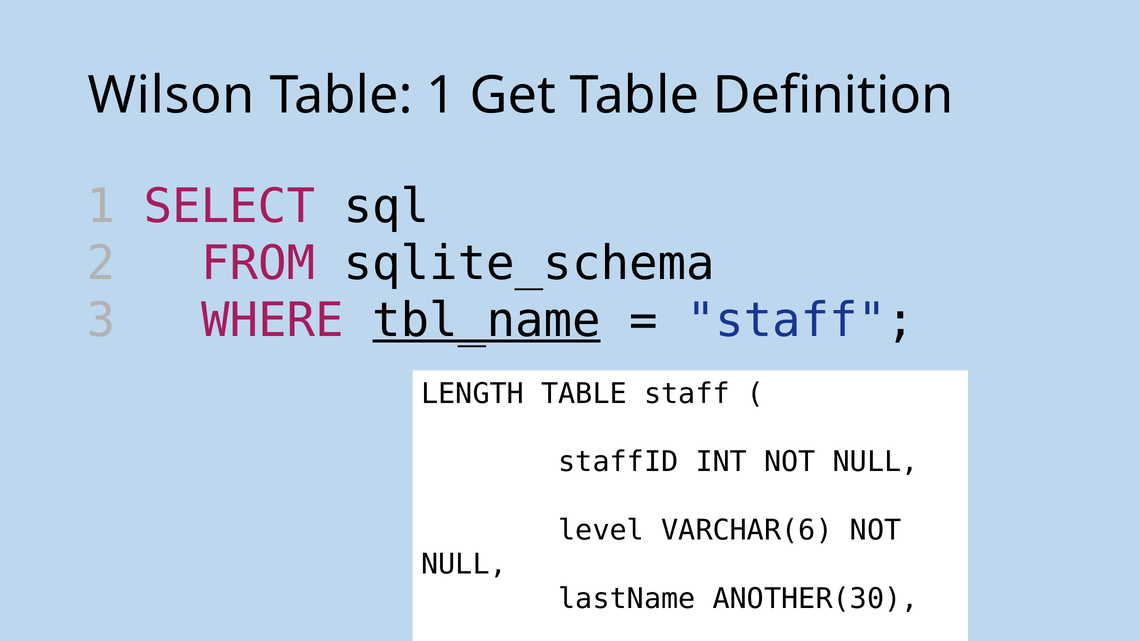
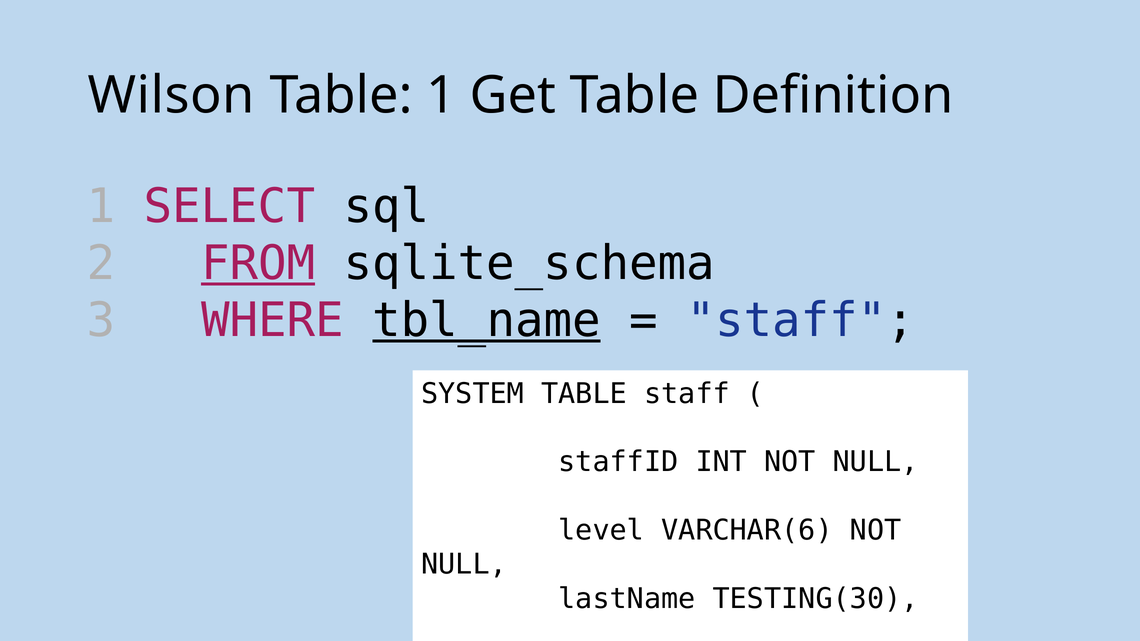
FROM underline: none -> present
LENGTH: LENGTH -> SYSTEM
ANOTHER(30: ANOTHER(30 -> TESTING(30
